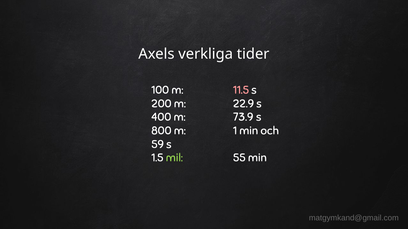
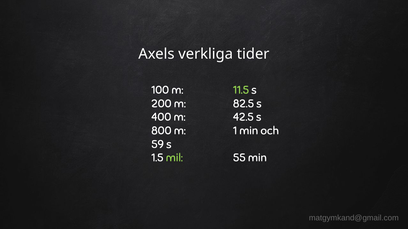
11.5 colour: pink -> light green
22.9: 22.9 -> 82.5
73.9: 73.9 -> 42.5
